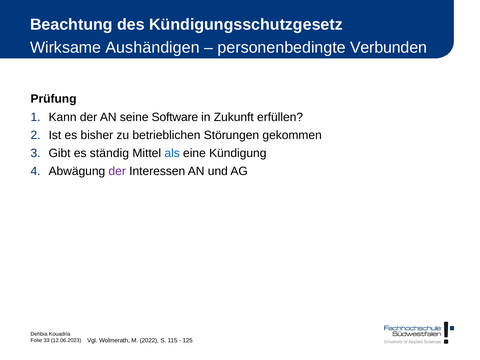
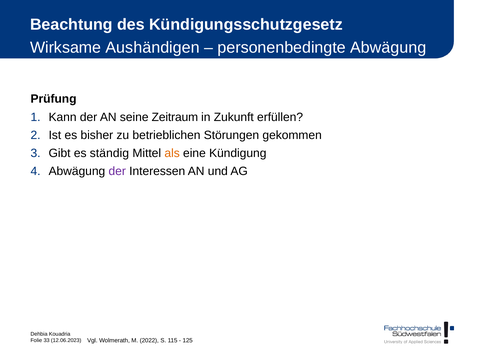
personenbedingte Verbunden: Verbunden -> Abwägung
Software: Software -> Zeitraum
als colour: blue -> orange
